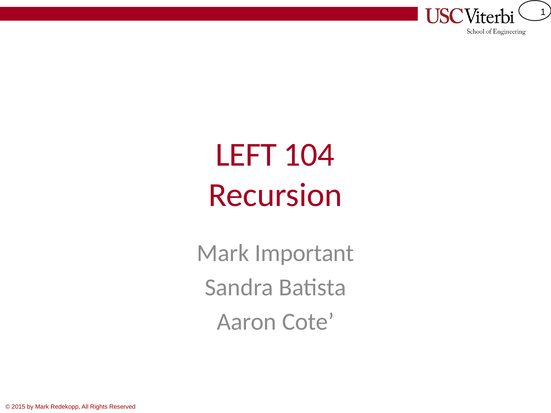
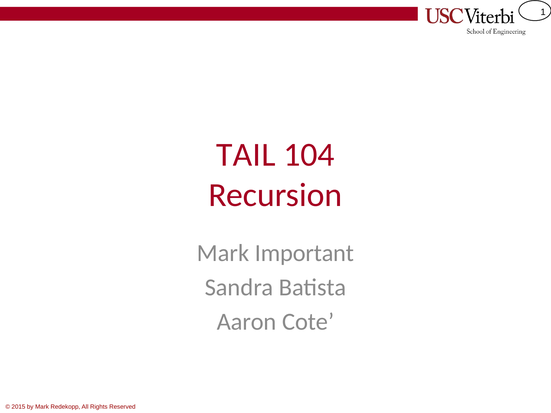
LEFT: LEFT -> TAIL
